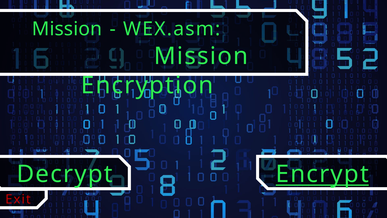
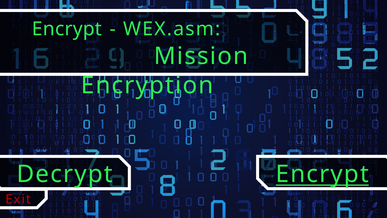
Mission at (67, 29): Mission -> Encrypt
